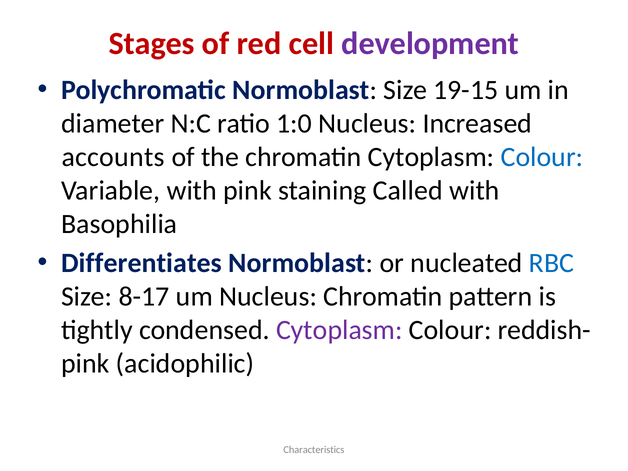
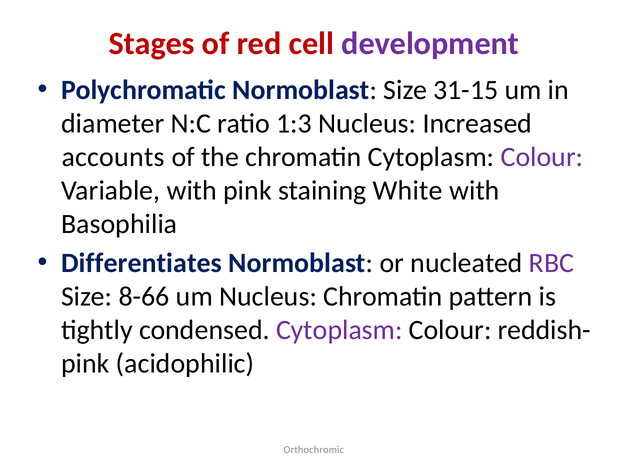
19-15: 19-15 -> 31-15
1:0: 1:0 -> 1:3
Colour at (542, 157) colour: blue -> purple
Called: Called -> White
RBC colour: blue -> purple
8-17: 8-17 -> 8-66
Characteristics: Characteristics -> Orthochromic
